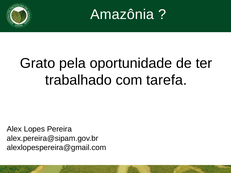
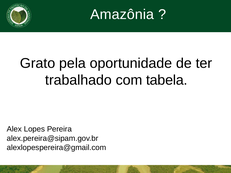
tarefa: tarefa -> tabela
